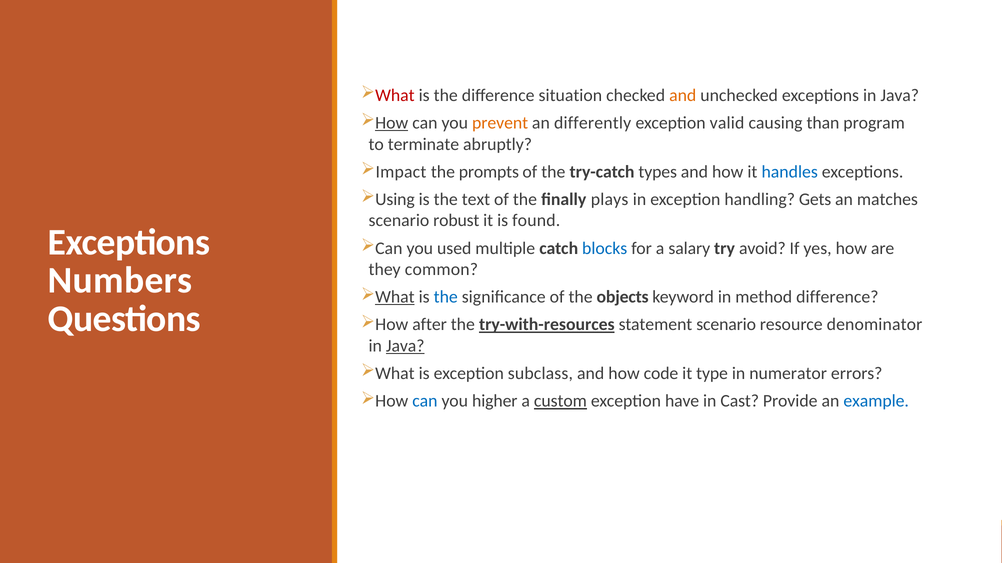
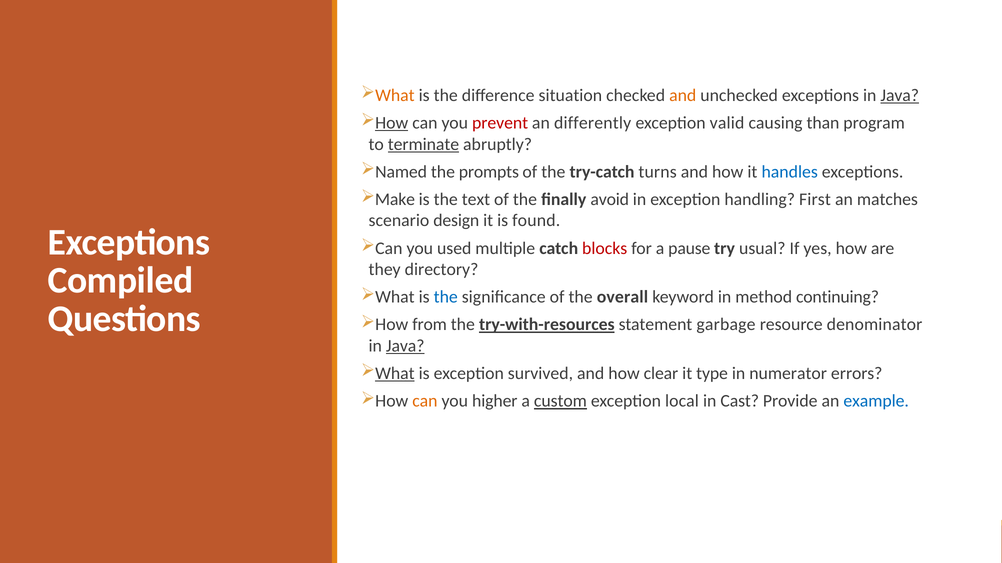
What at (395, 95) colour: red -> orange
Java at (900, 95) underline: none -> present
prevent colour: orange -> red
terminate underline: none -> present
Impact: Impact -> Named
types: types -> turns
Using: Using -> Make
plays: plays -> avoid
Gets: Gets -> First
robust: robust -> design
blocks colour: blue -> red
salary: salary -> pause
avoid: avoid -> usual
common: common -> directory
Numbers: Numbers -> Compiled
What at (395, 297) underline: present -> none
objects: objects -> overall
method difference: difference -> continuing
after: after -> from
statement scenario: scenario -> garbage
What at (395, 374) underline: none -> present
subclass: subclass -> survived
code: code -> clear
can at (425, 402) colour: blue -> orange
have: have -> local
